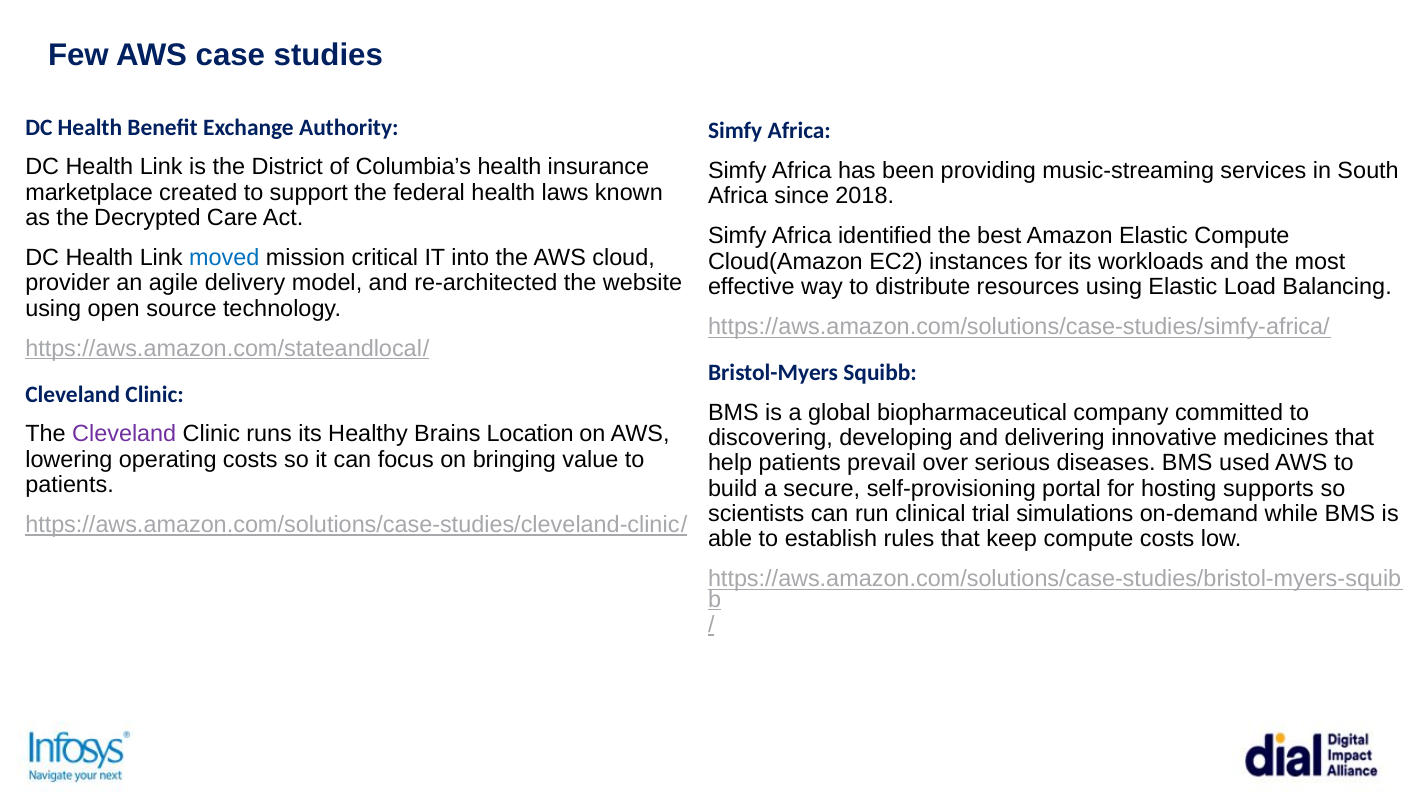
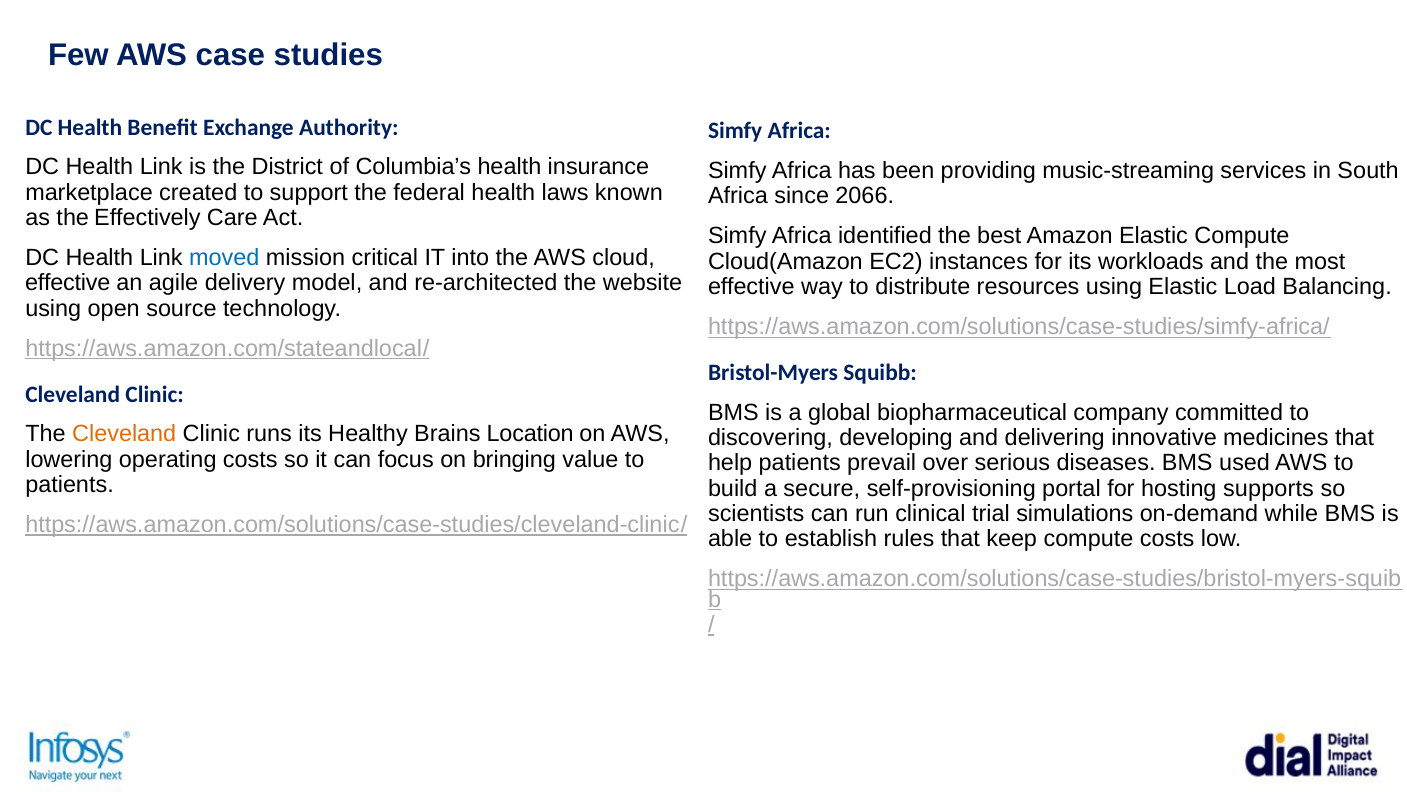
2018: 2018 -> 2066
Decrypted: Decrypted -> Effectively
provider at (68, 283): provider -> effective
Cleveland at (124, 434) colour: purple -> orange
